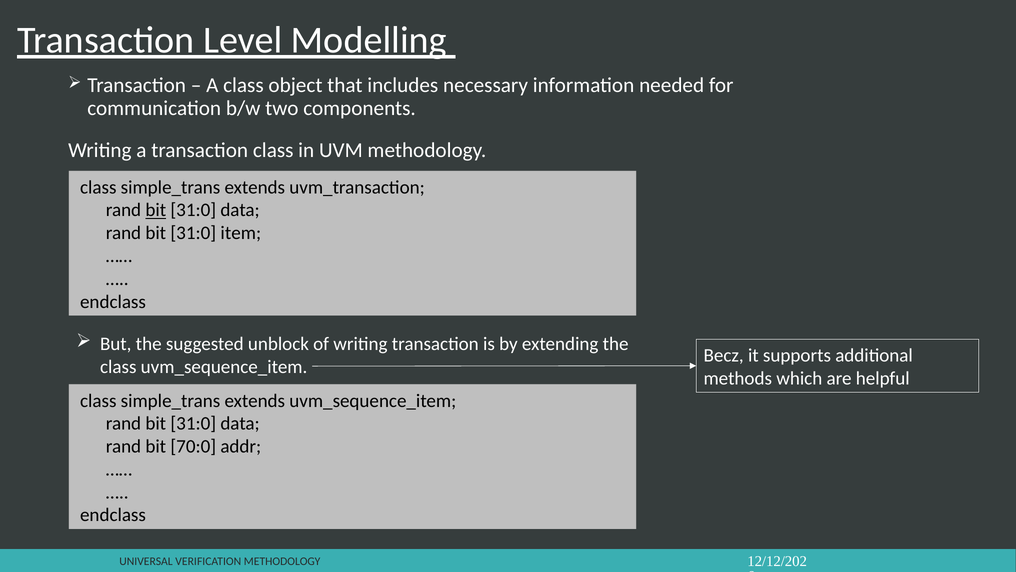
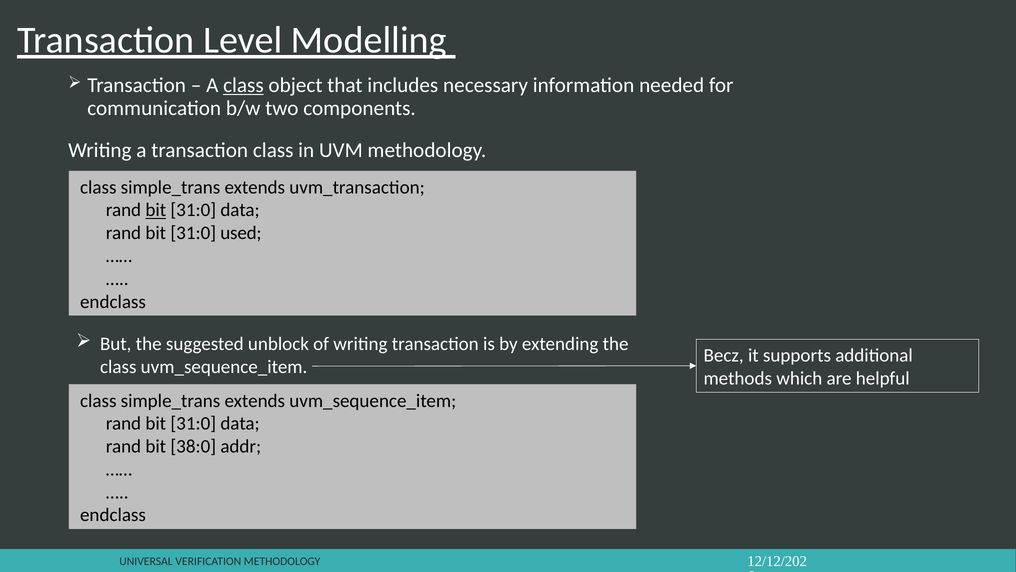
class at (243, 85) underline: none -> present
item: item -> used
70:0: 70:0 -> 38:0
